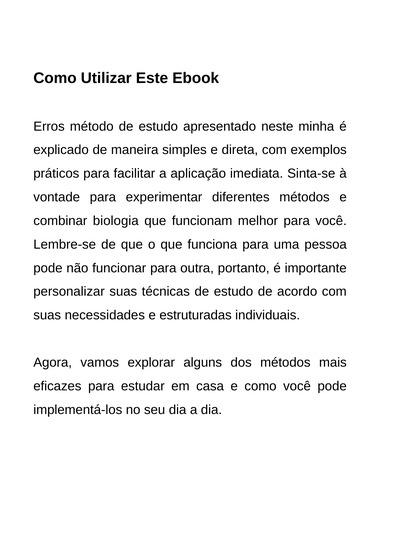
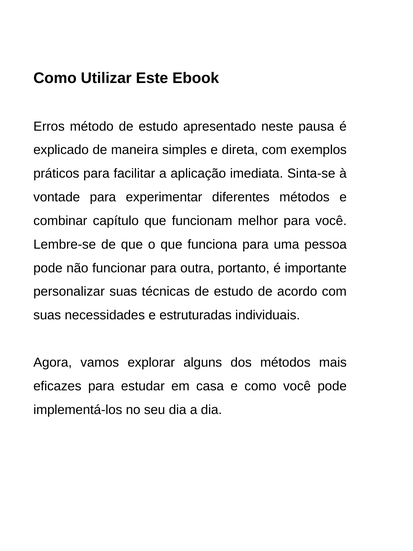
minha: minha -> pausa
biologia: biologia -> capítulo
